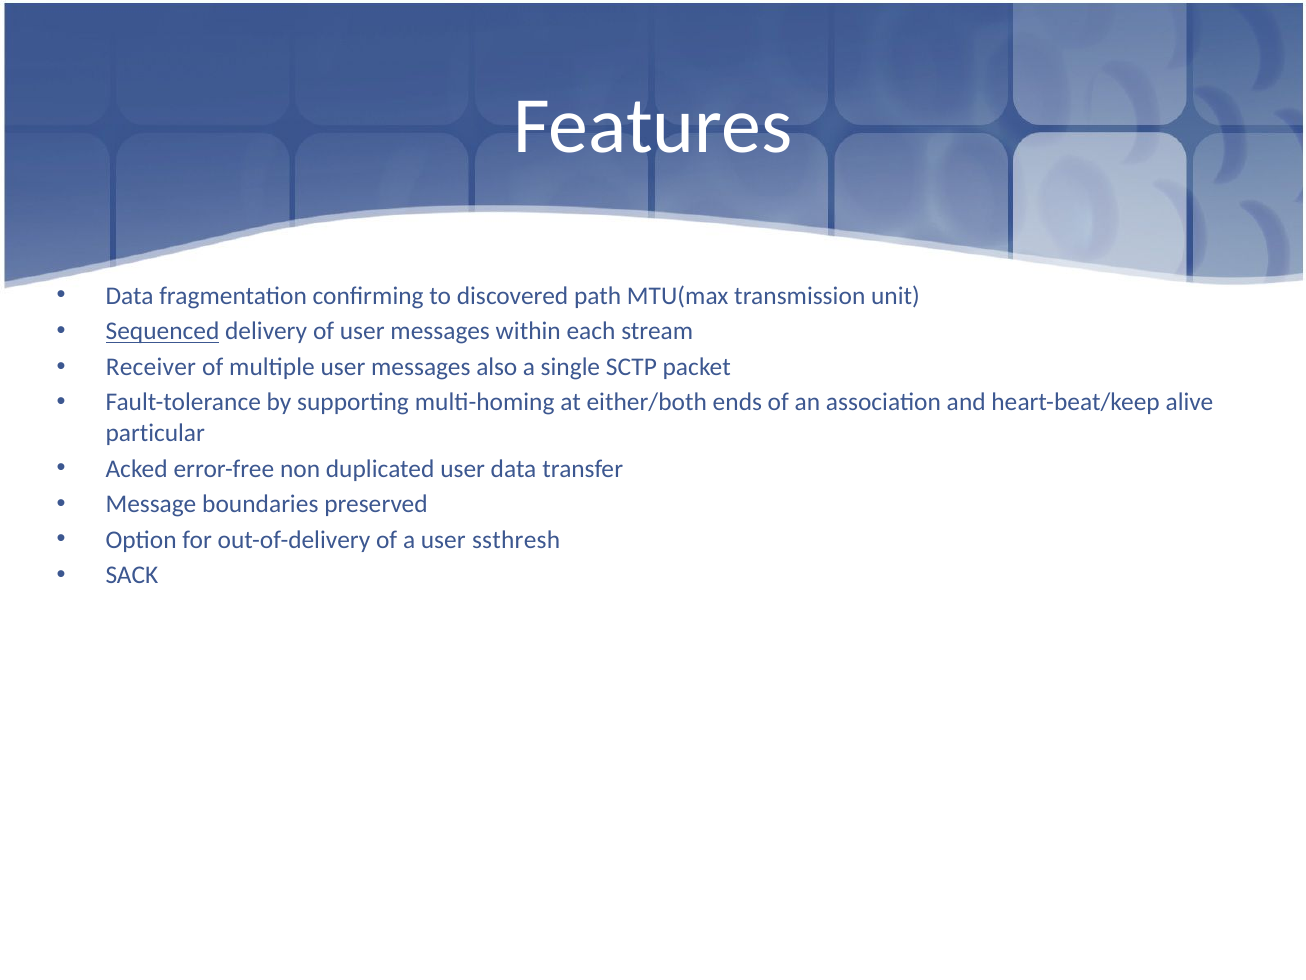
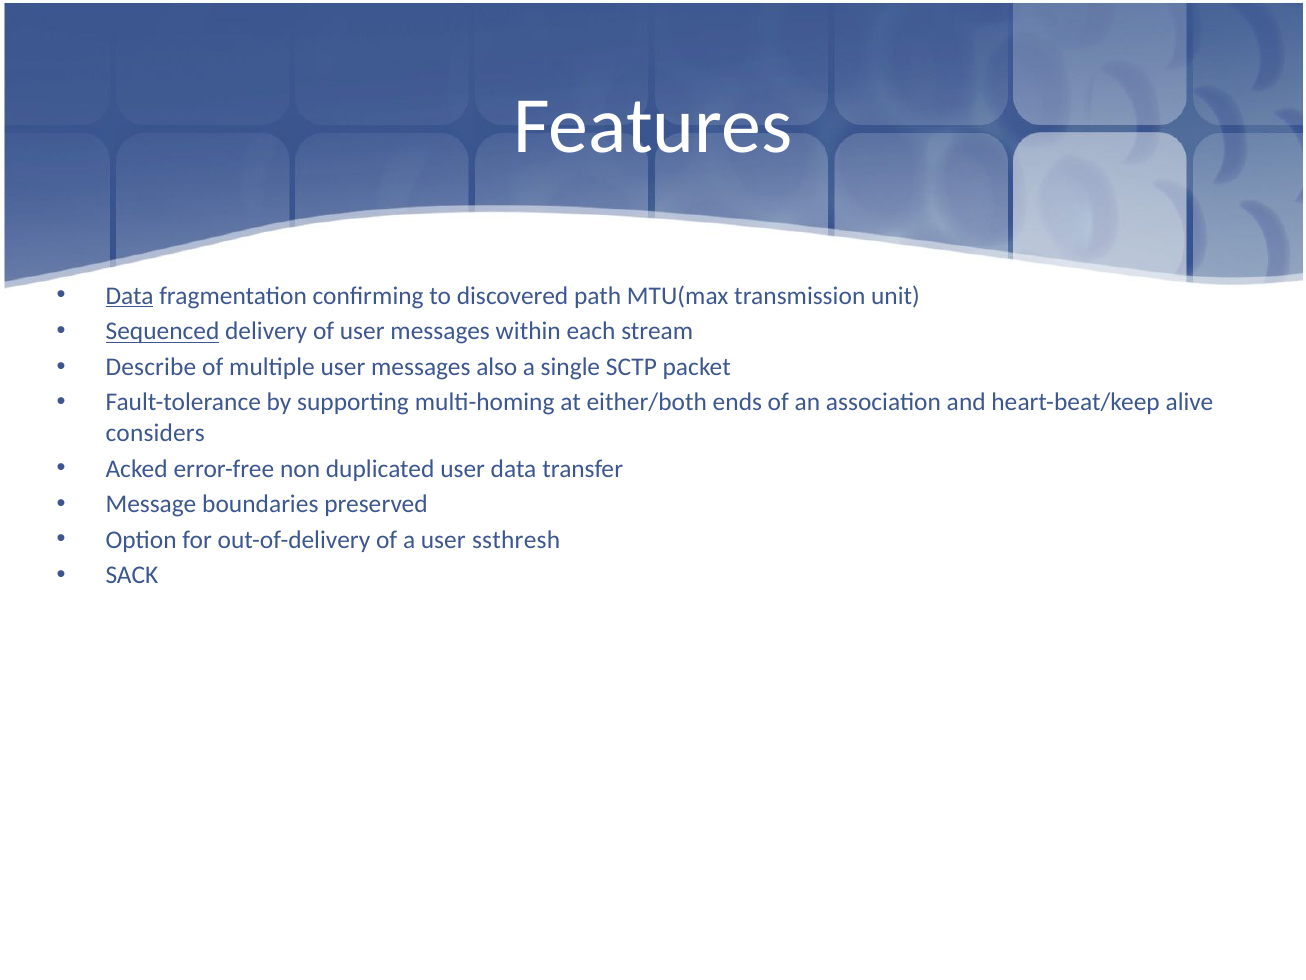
Data at (130, 296) underline: none -> present
Receiver: Receiver -> Describe
particular: particular -> considers
